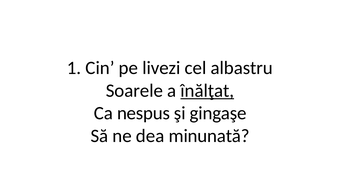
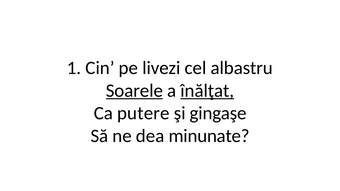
Soarele underline: none -> present
nespus: nespus -> putere
minunată: minunată -> minunate
